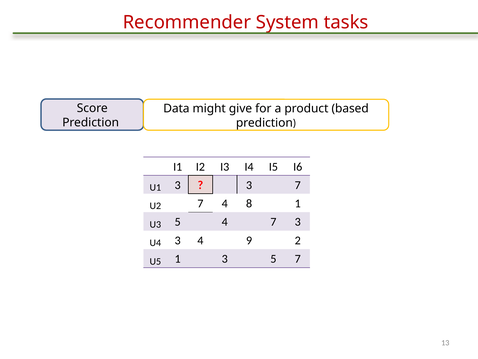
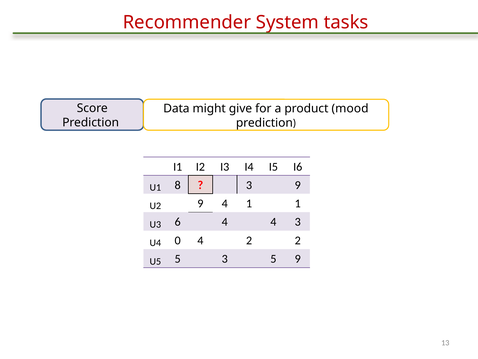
based: based -> mood
U1 3: 3 -> 8
3 7: 7 -> 9
U2 7: 7 -> 9
4 8: 8 -> 1
U3 5: 5 -> 6
4 7: 7 -> 4
U4 3: 3 -> 0
4 9: 9 -> 2
U5 1: 1 -> 5
5 7: 7 -> 9
